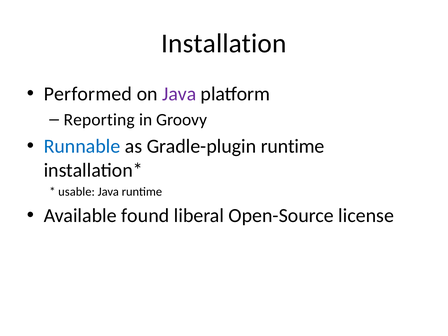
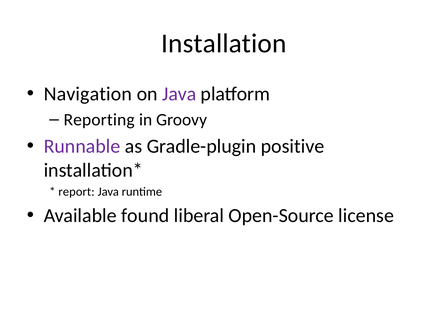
Performed: Performed -> Navigation
Runnable colour: blue -> purple
Gradle-plugin runtime: runtime -> positive
usable: usable -> report
